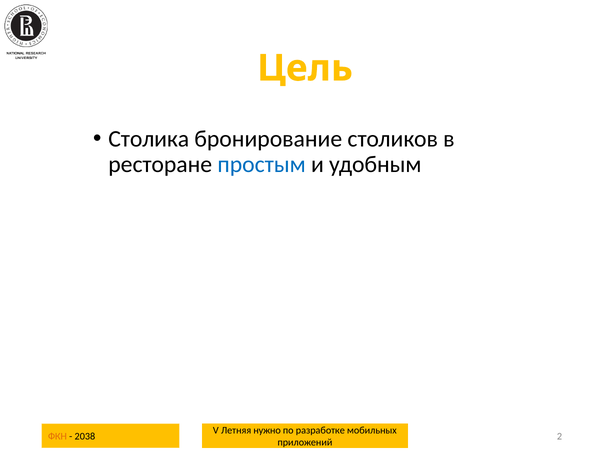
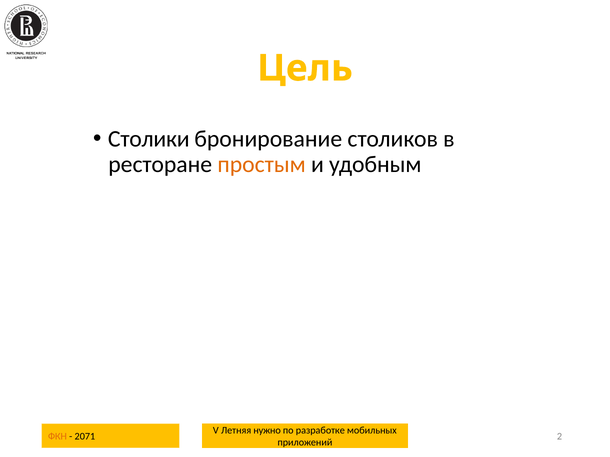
Столика: Столика -> Столики
простым colour: blue -> orange
2038: 2038 -> 2071
